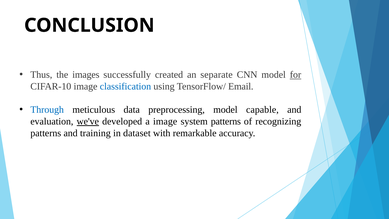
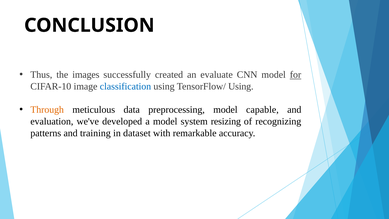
separate: separate -> evaluate
TensorFlow/ Email: Email -> Using
Through colour: blue -> orange
we've underline: present -> none
a image: image -> model
system patterns: patterns -> resizing
